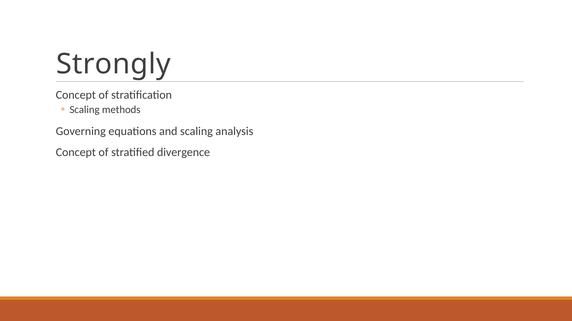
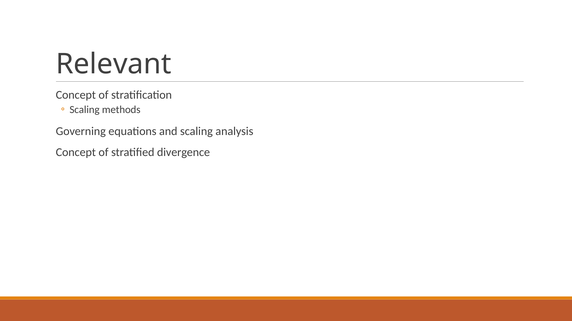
Strongly: Strongly -> Relevant
